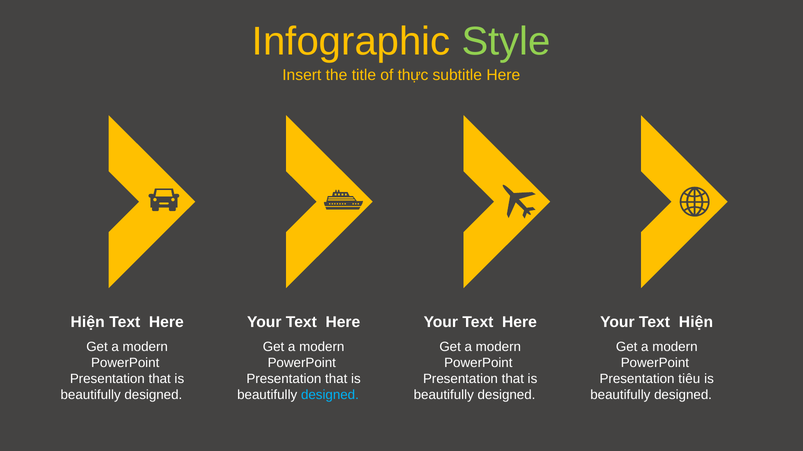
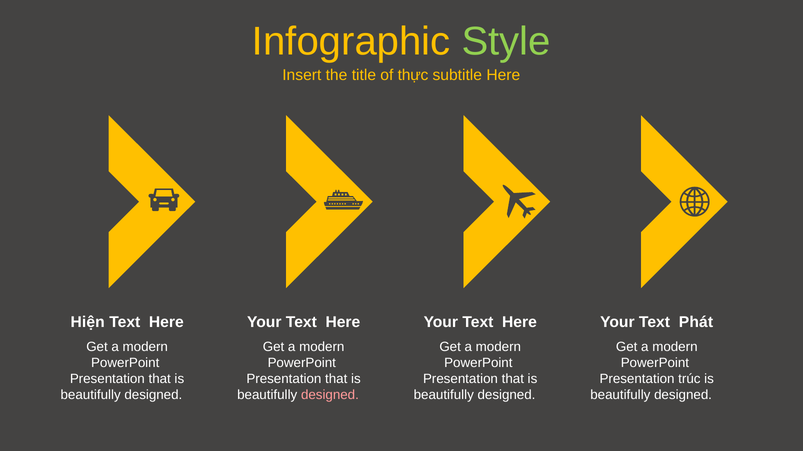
Text Hiện: Hiện -> Phát
tiêu: tiêu -> trúc
designed at (330, 395) colour: light blue -> pink
